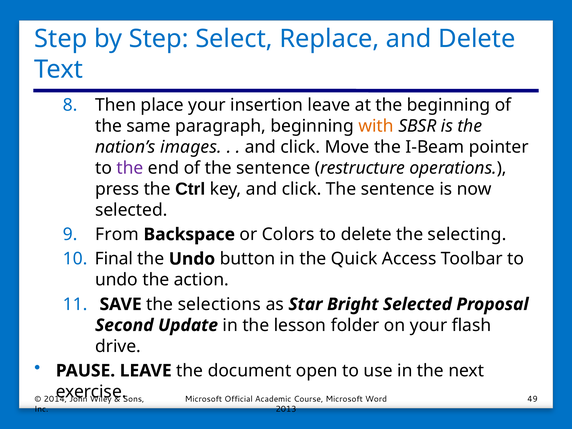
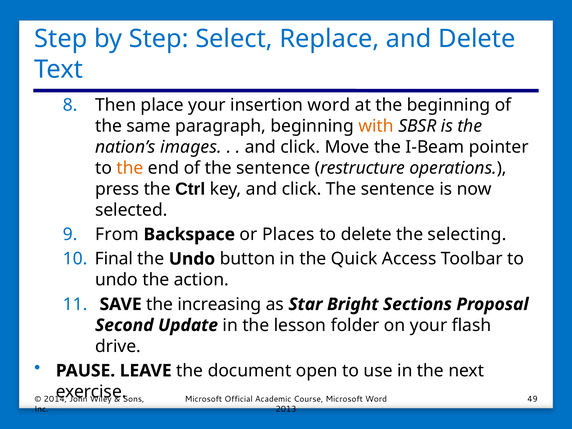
insertion leave: leave -> word
the at (130, 168) colour: purple -> orange
Colors: Colors -> Places
selections: selections -> increasing
Bright Selected: Selected -> Sections
